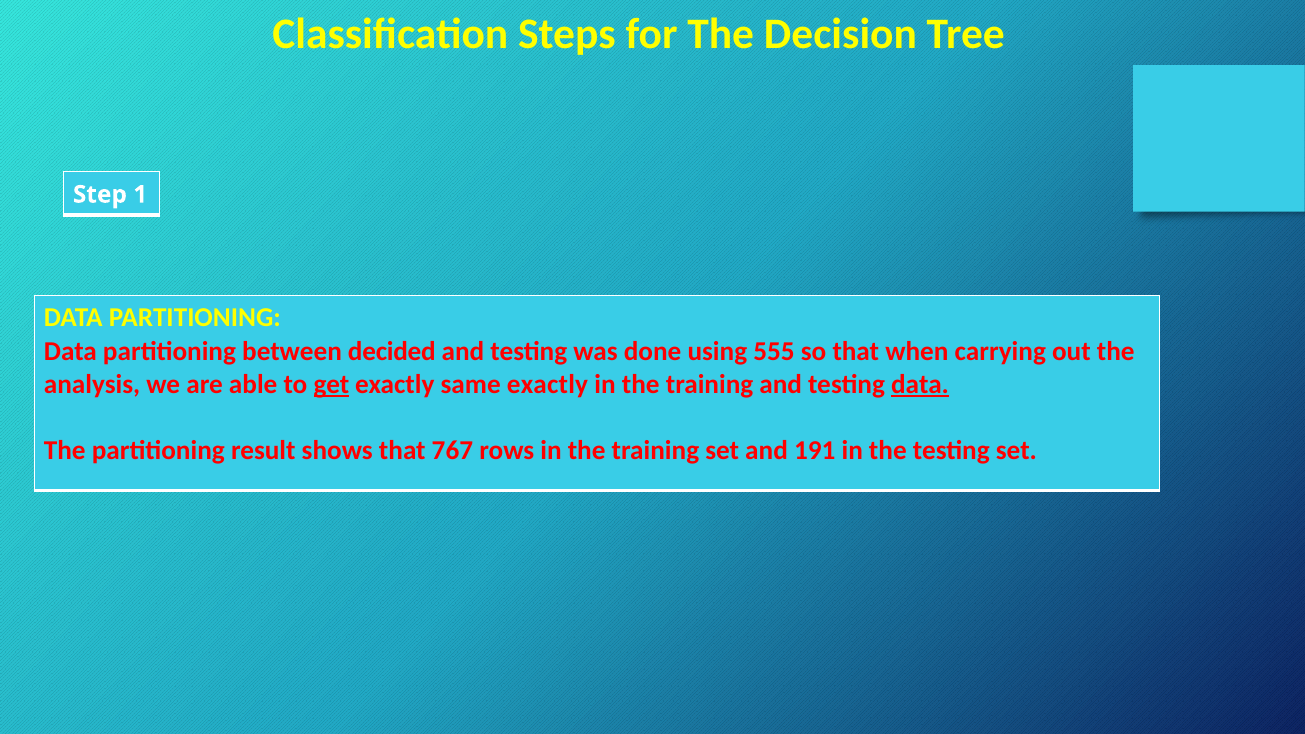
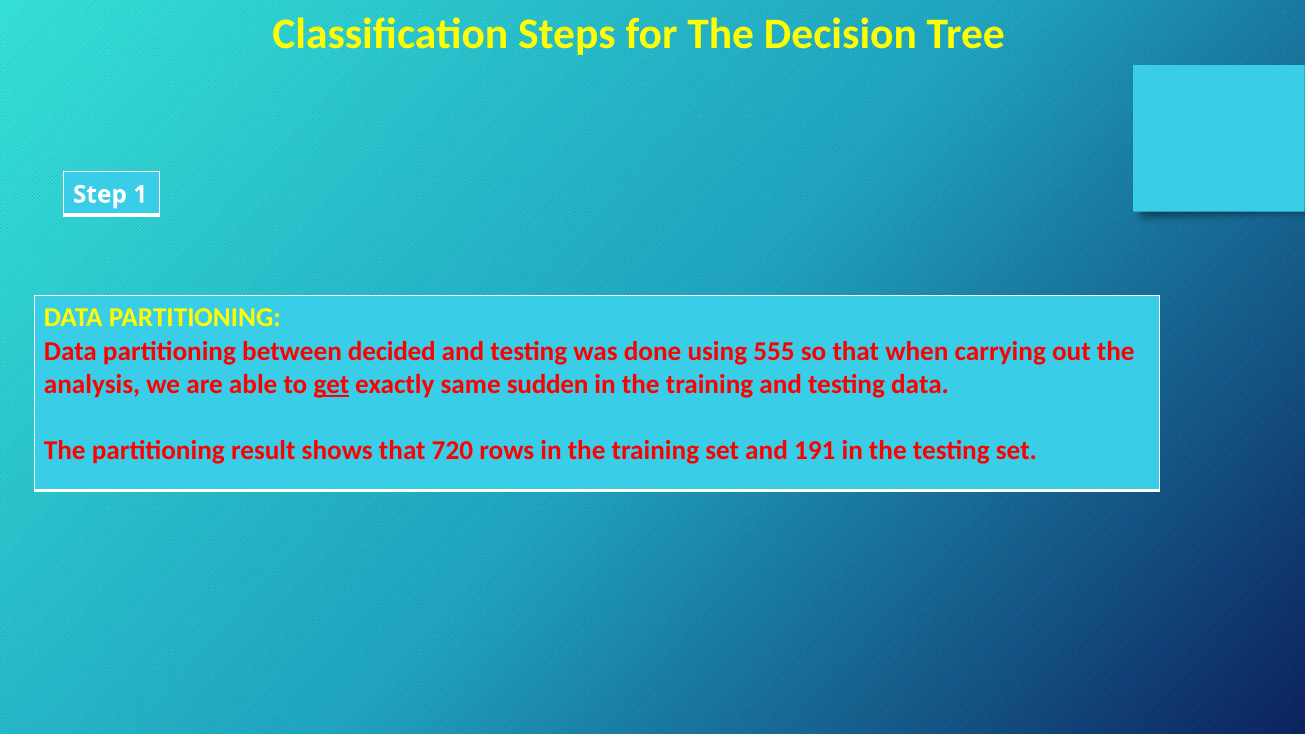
same exactly: exactly -> sudden
data at (920, 384) underline: present -> none
767: 767 -> 720
